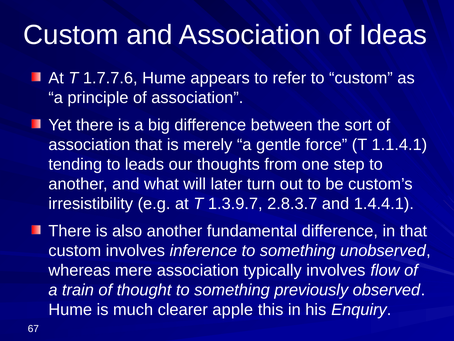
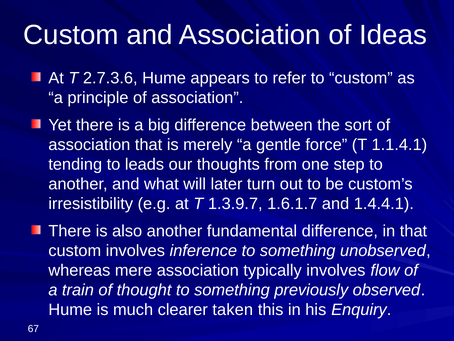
1.7.7.6: 1.7.7.6 -> 2.7.3.6
2.8.3.7: 2.8.3.7 -> 1.6.1.7
apple: apple -> taken
